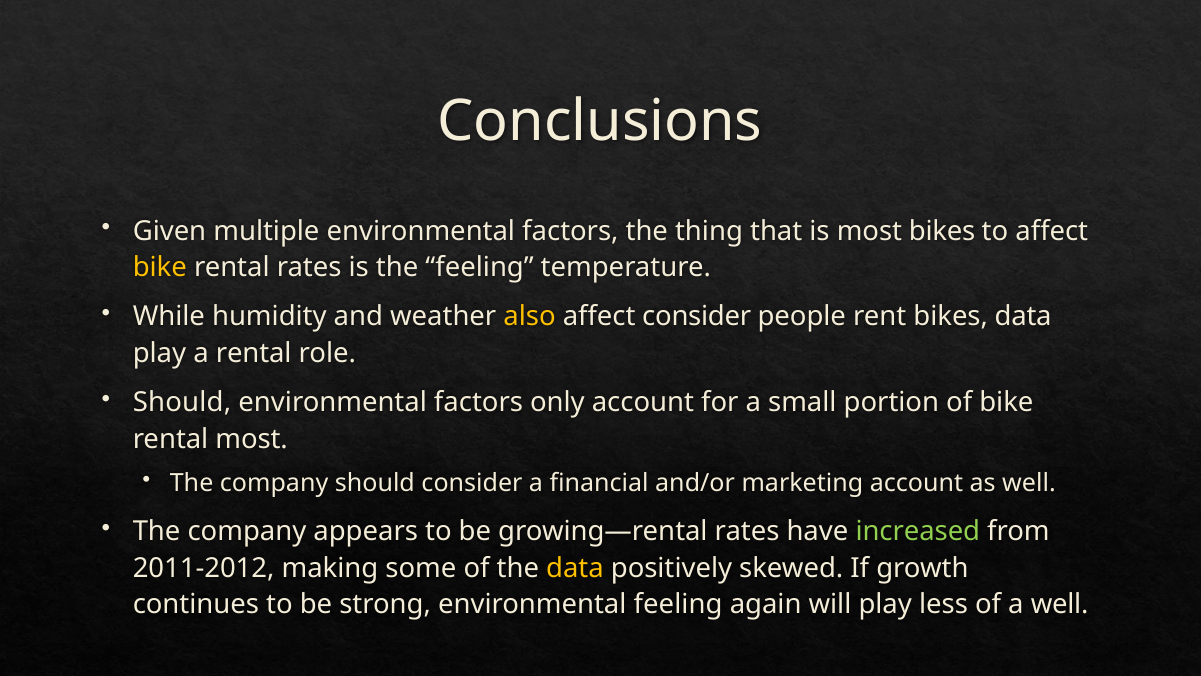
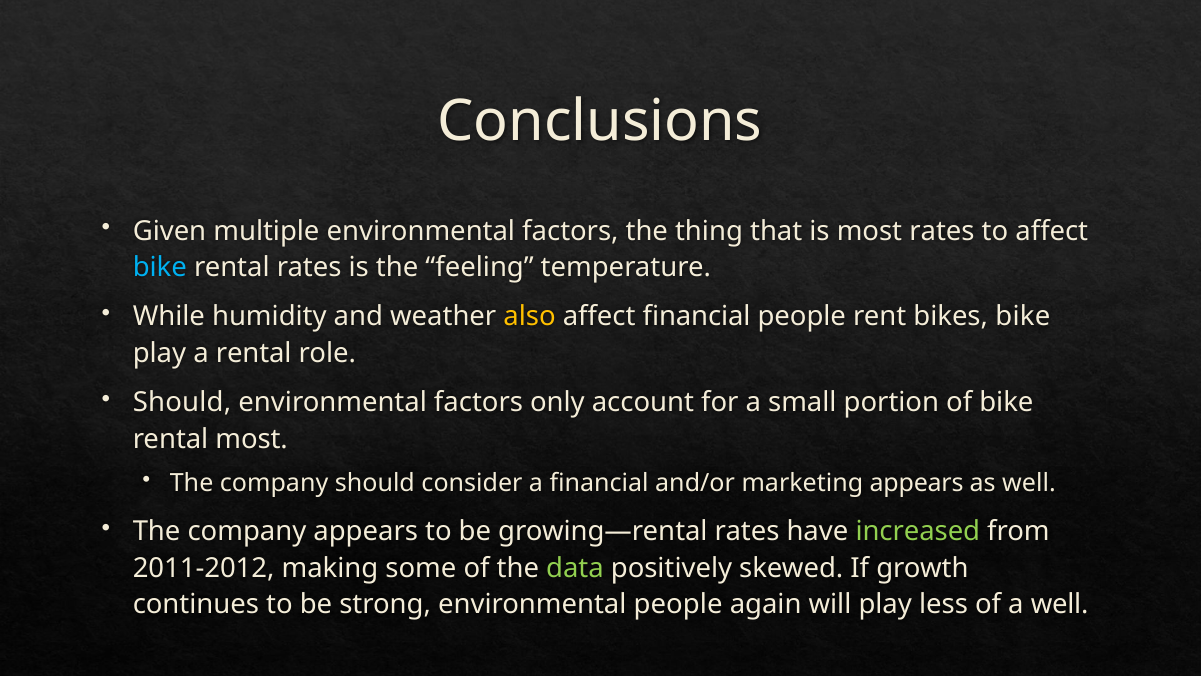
most bikes: bikes -> rates
bike at (160, 267) colour: yellow -> light blue
affect consider: consider -> financial
bikes data: data -> bike
marketing account: account -> appears
data at (575, 568) colour: yellow -> light green
environmental feeling: feeling -> people
